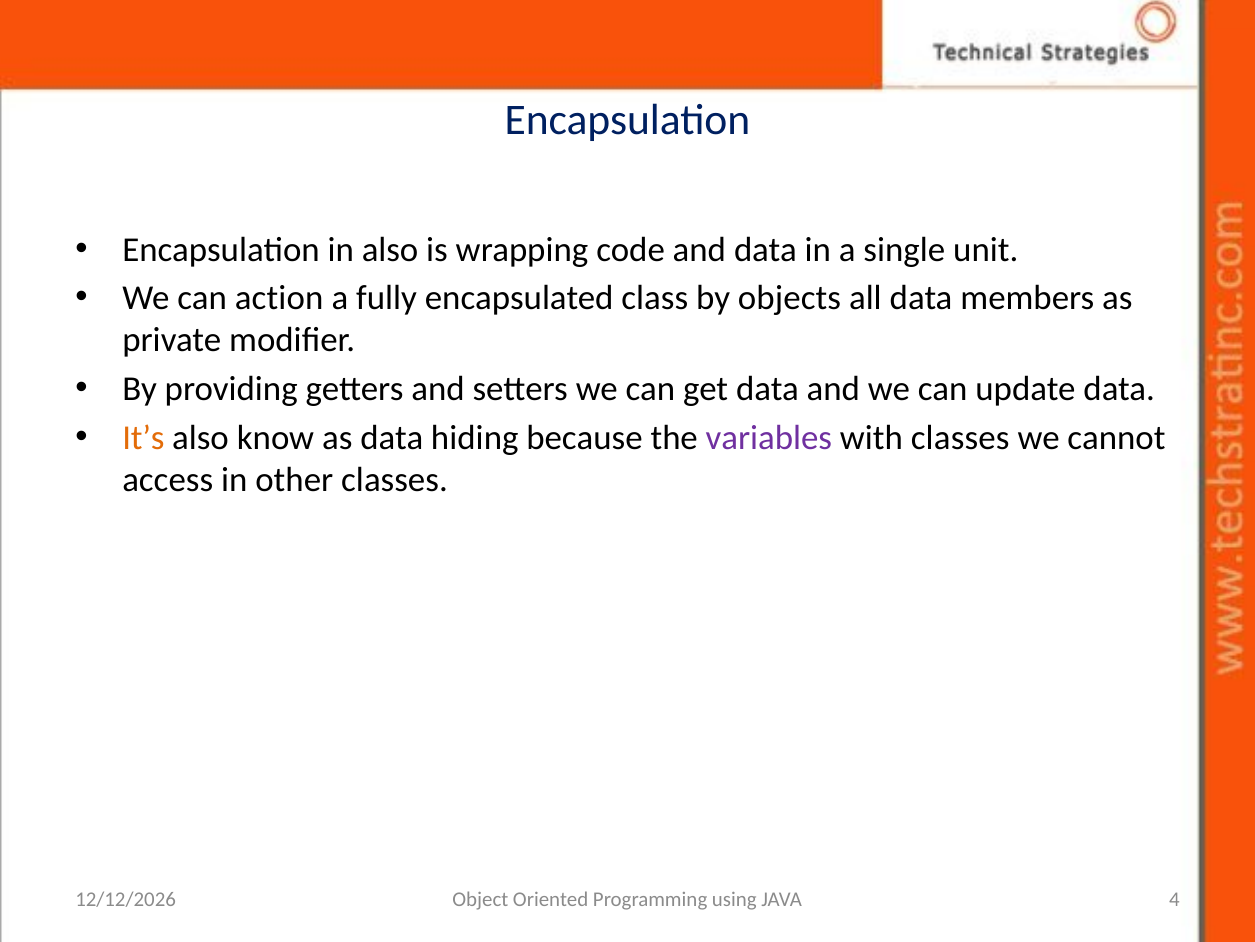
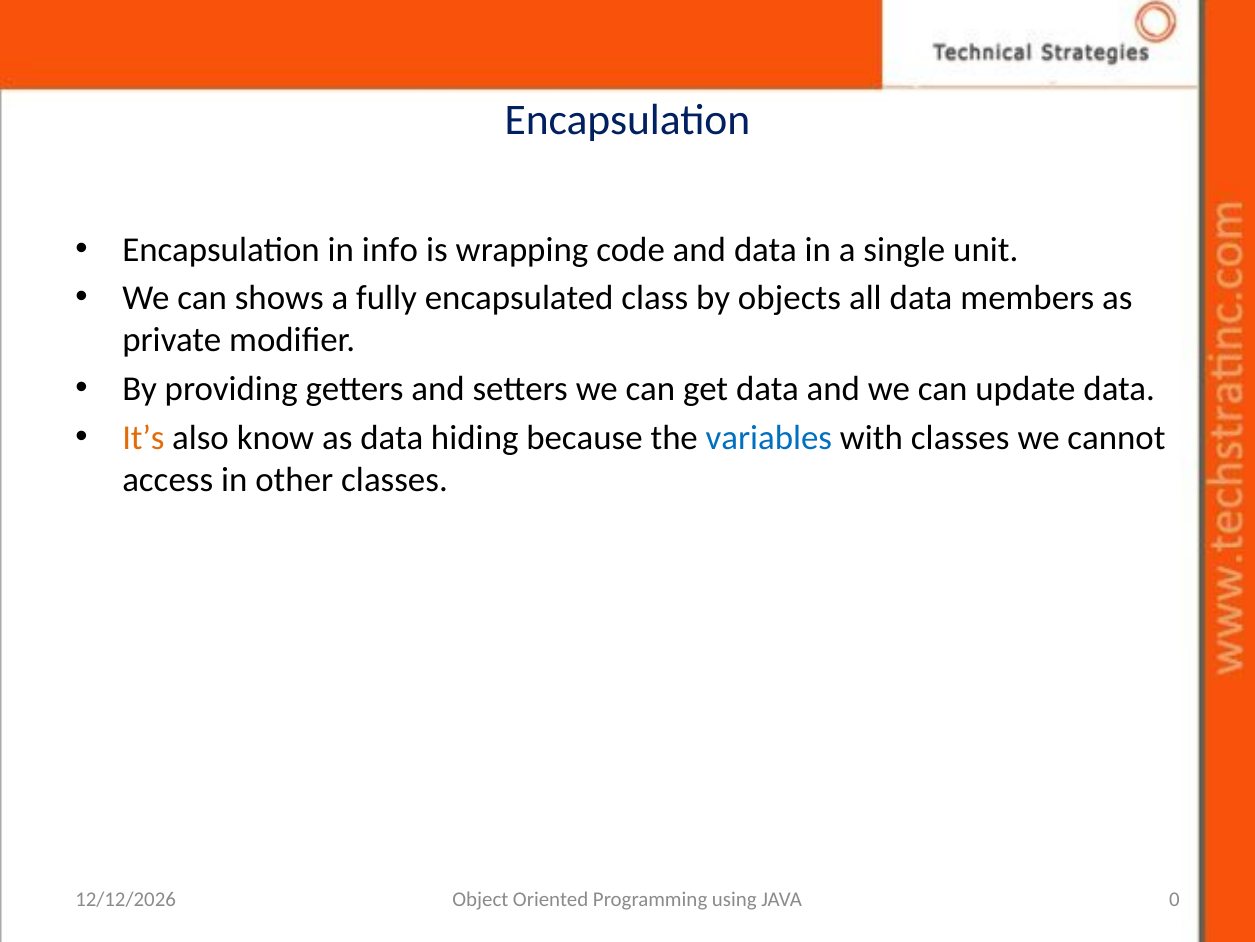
in also: also -> info
action: action -> shows
variables colour: purple -> blue
4: 4 -> 0
